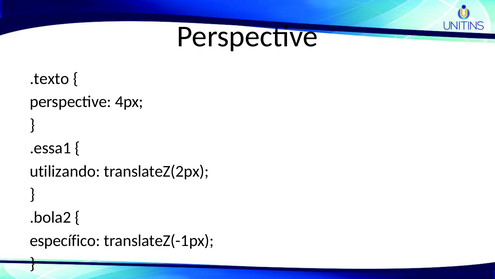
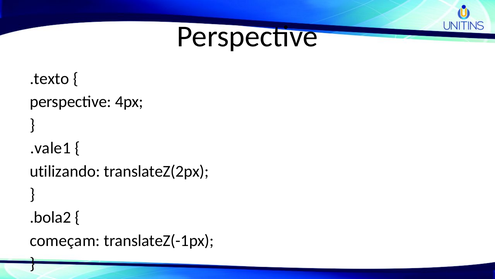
.essa1: .essa1 -> .vale1
específico: específico -> começam
